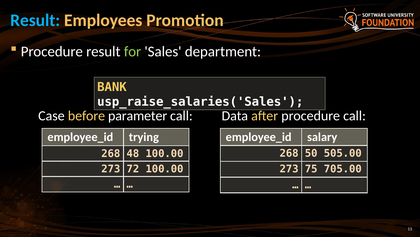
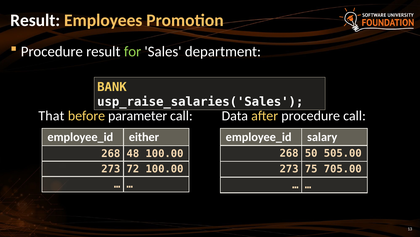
Result at (35, 20) colour: light blue -> white
Case: Case -> That
trying: trying -> either
